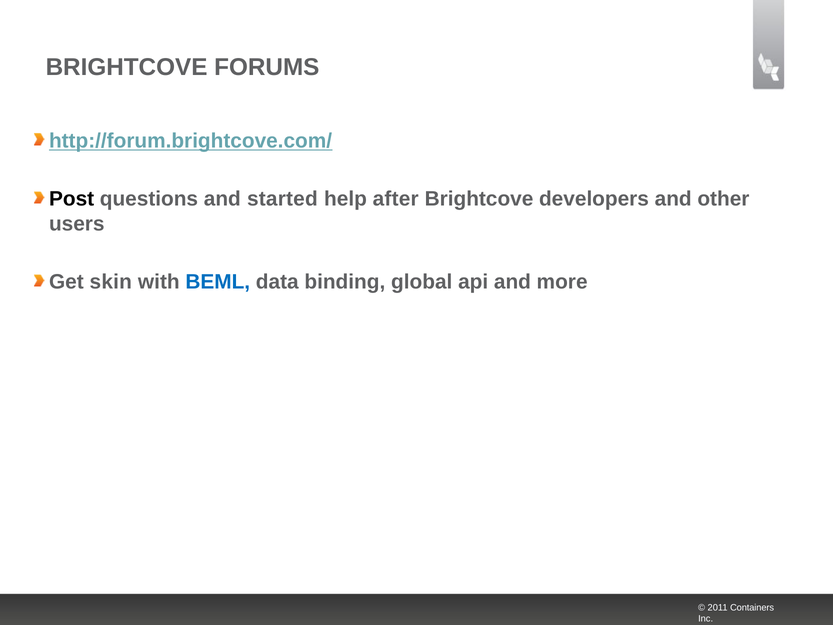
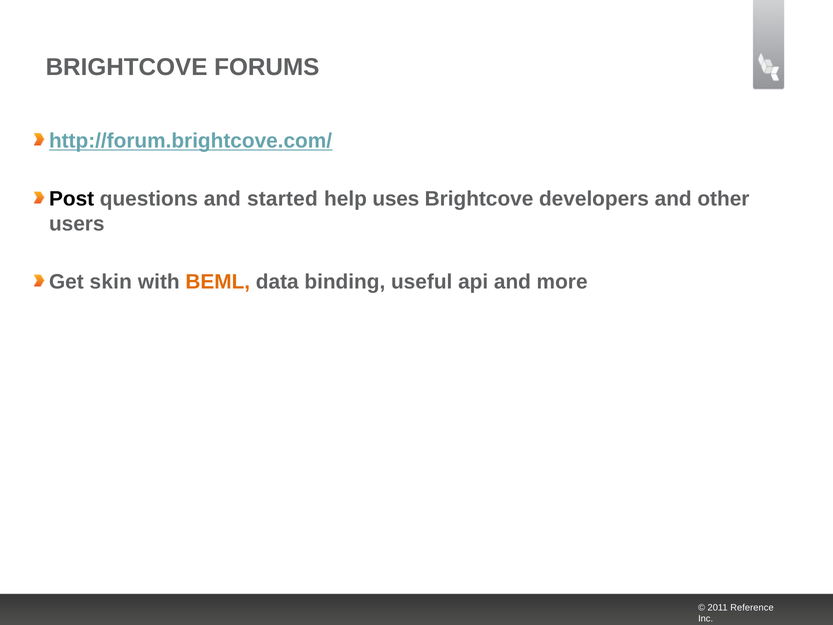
after: after -> uses
BEML colour: blue -> orange
global: global -> useful
Containers: Containers -> Reference
